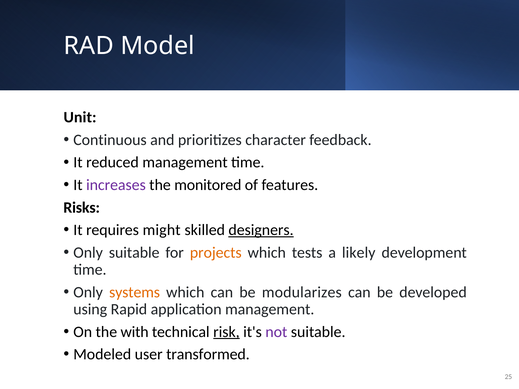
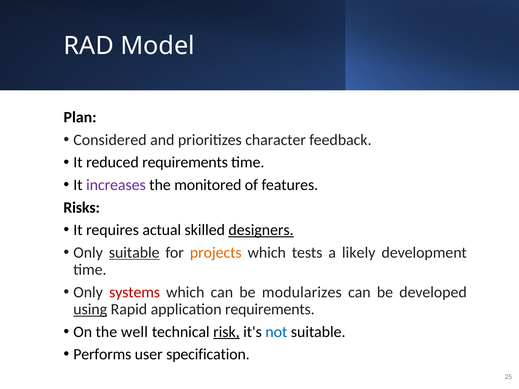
Unit: Unit -> Plan
Continuous: Continuous -> Considered
reduced management: management -> requirements
might: might -> actual
suitable at (134, 253) underline: none -> present
systems colour: orange -> red
using underline: none -> present
application management: management -> requirements
with: with -> well
not colour: purple -> blue
Modeled: Modeled -> Performs
transformed: transformed -> specification
